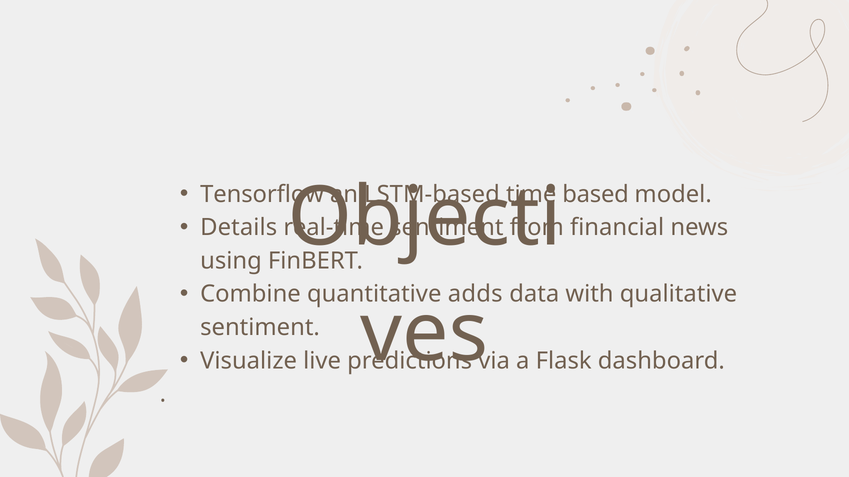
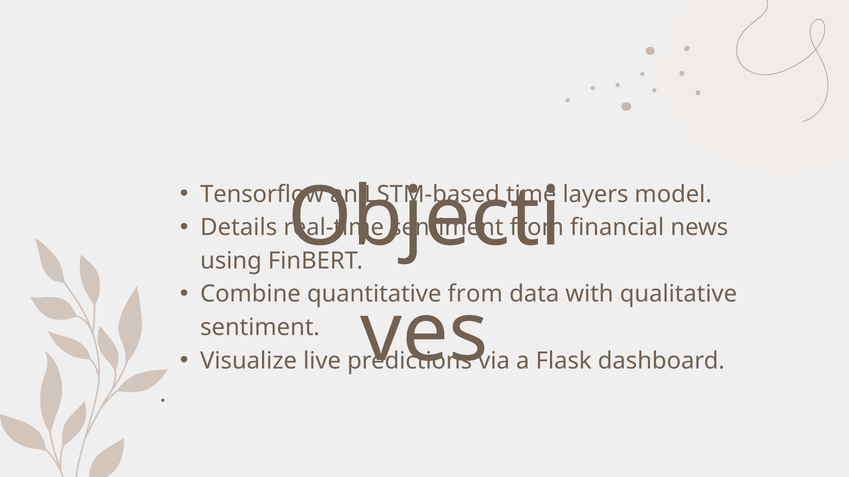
based: based -> layers
quantitative adds: adds -> from
